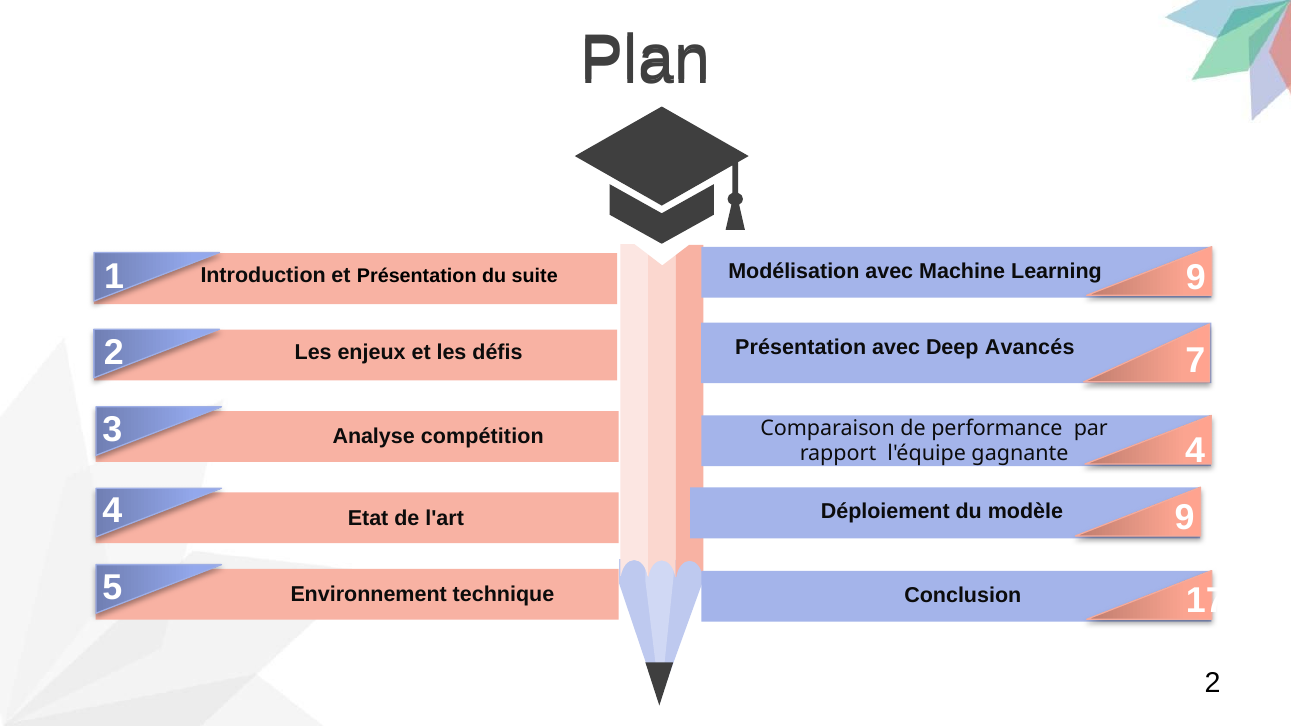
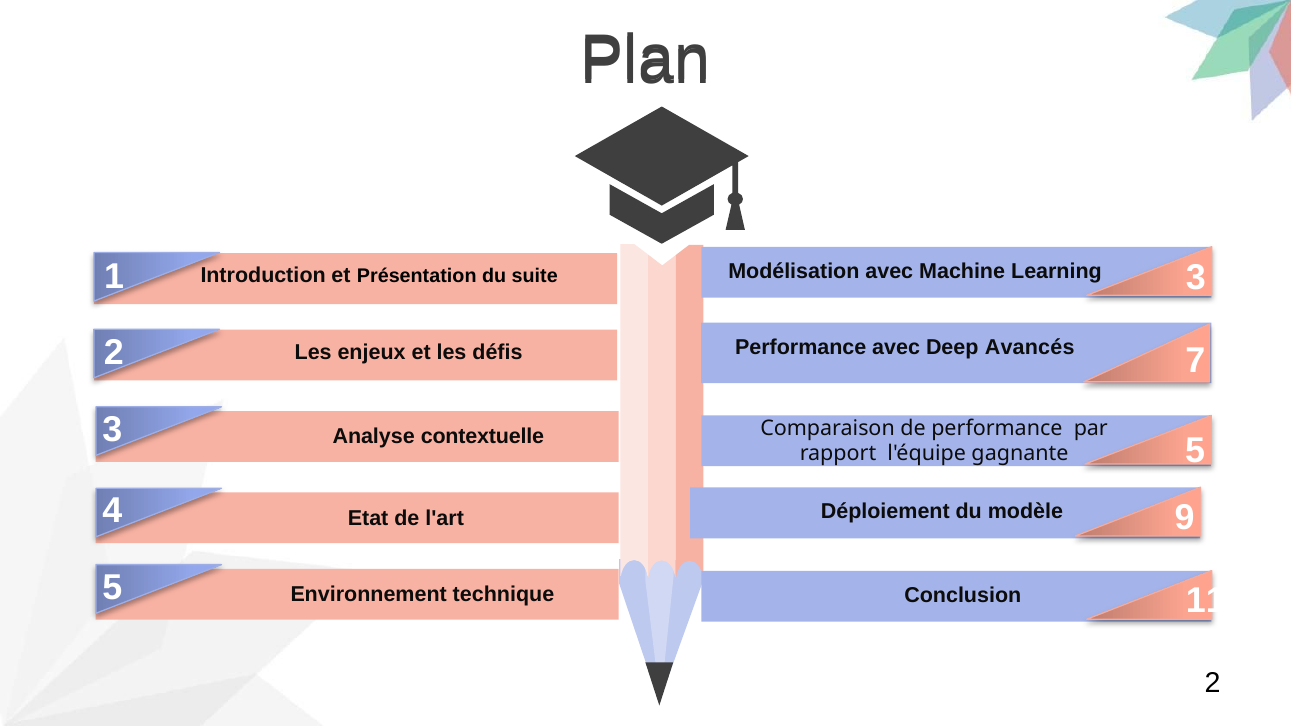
9 at (1196, 277): 9 -> 3
Présentation at (801, 348): Présentation -> Performance
compétition: compétition -> contextuelle
gagnante 4: 4 -> 5
17: 17 -> 11
